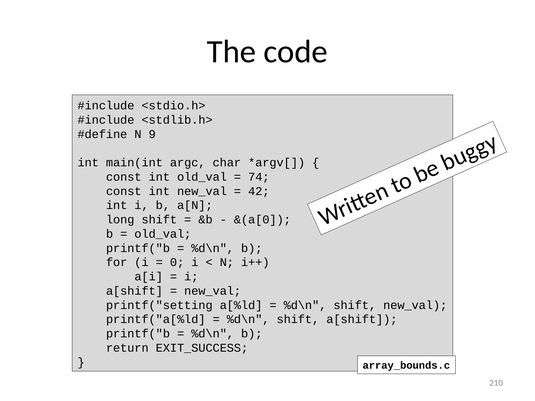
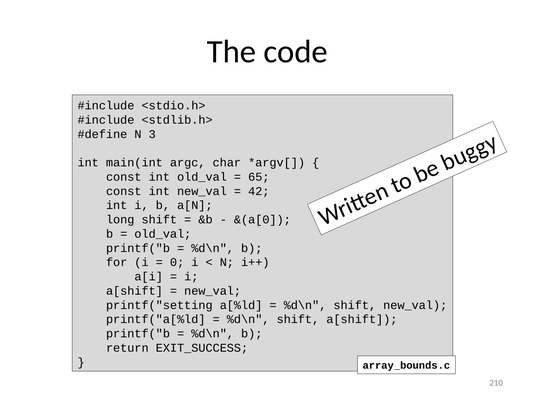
9: 9 -> 3
74: 74 -> 65
